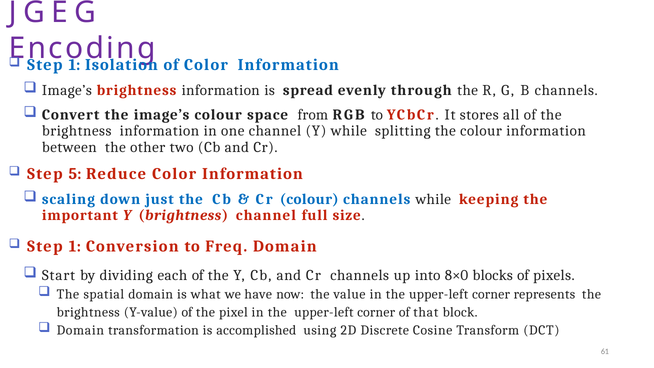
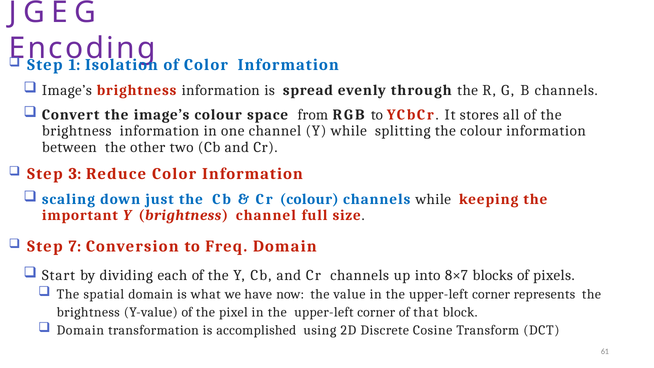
5: 5 -> 3
1 at (75, 246): 1 -> 7
8×0: 8×0 -> 8×7
